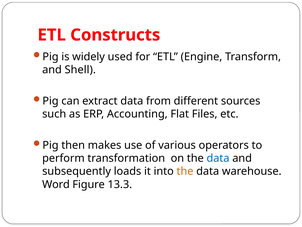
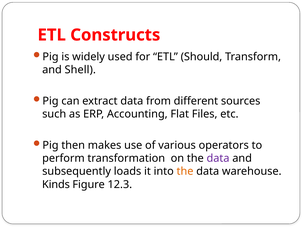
Engine: Engine -> Should
data at (218, 158) colour: blue -> purple
Word: Word -> Kinds
13.3: 13.3 -> 12.3
